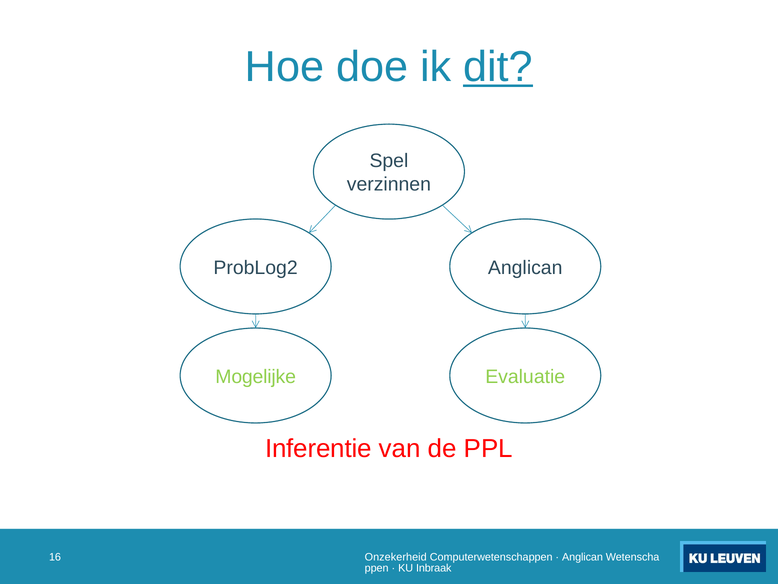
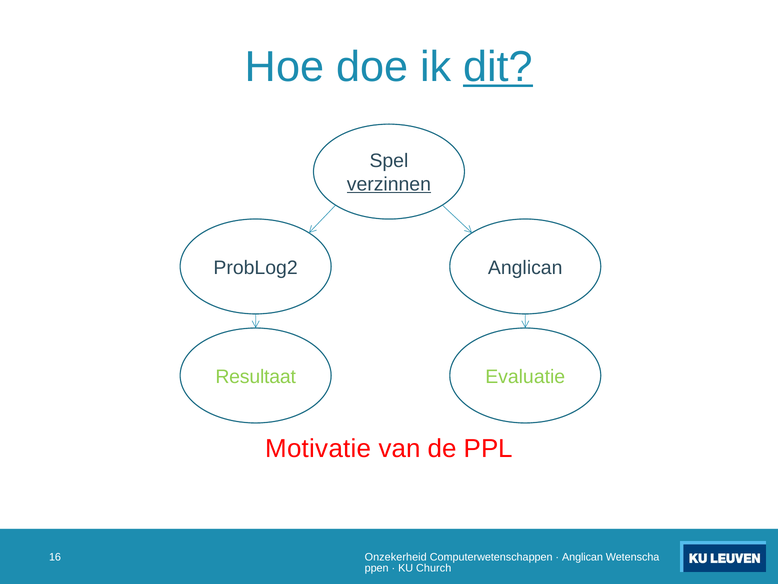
verzinnen underline: none -> present
Mogelijke: Mogelijke -> Resultaat
Inferentie: Inferentie -> Motivatie
Inbraak: Inbraak -> Church
